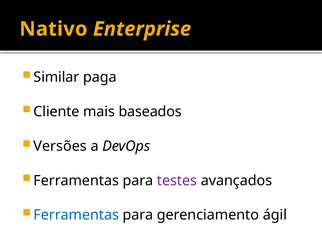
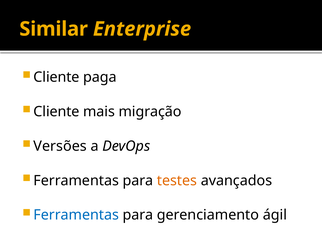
Nativo: Nativo -> Similar
Similar at (56, 77): Similar -> Cliente
baseados: baseados -> migração
testes colour: purple -> orange
